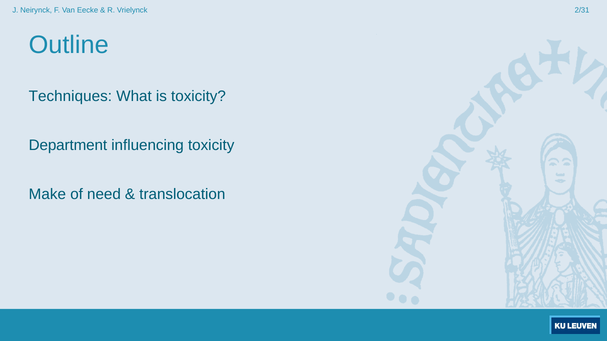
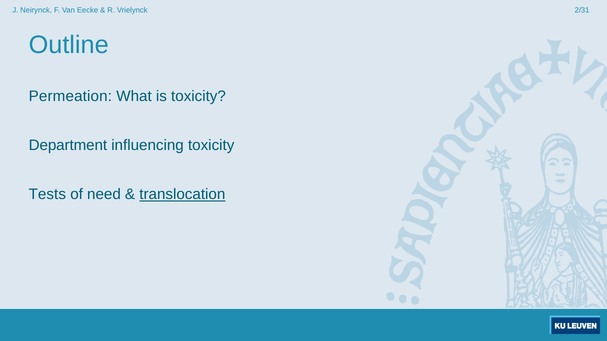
Techniques: Techniques -> Permeation
Make: Make -> Tests
translocation underline: none -> present
